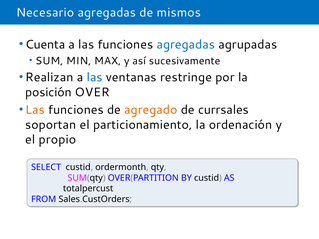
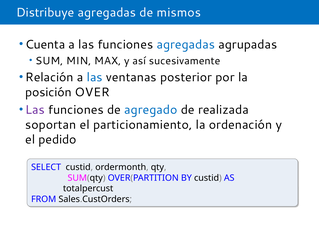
Necesario: Necesario -> Distribuye
Realizan: Realizan -> Relación
restringe: restringe -> posterior
Las at (35, 110) colour: orange -> purple
agregado colour: orange -> blue
currsales: currsales -> realizada
propio: propio -> pedido
